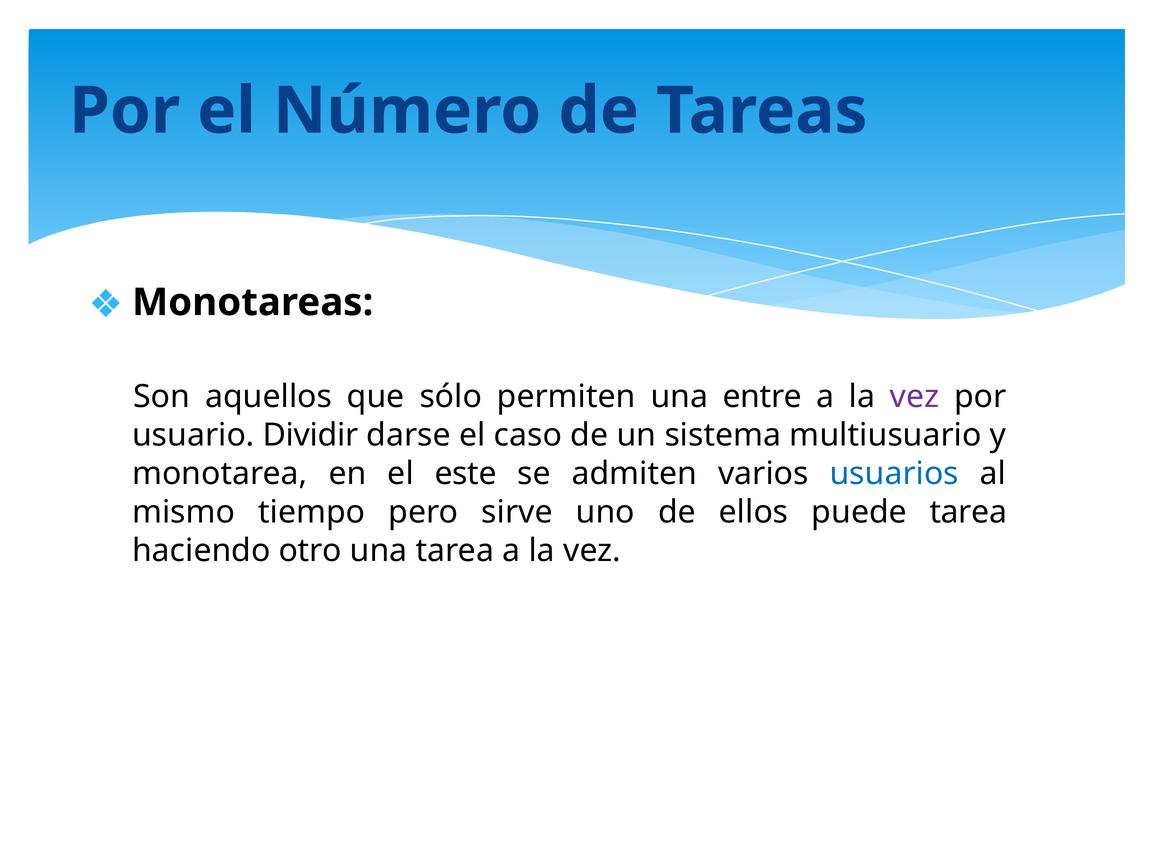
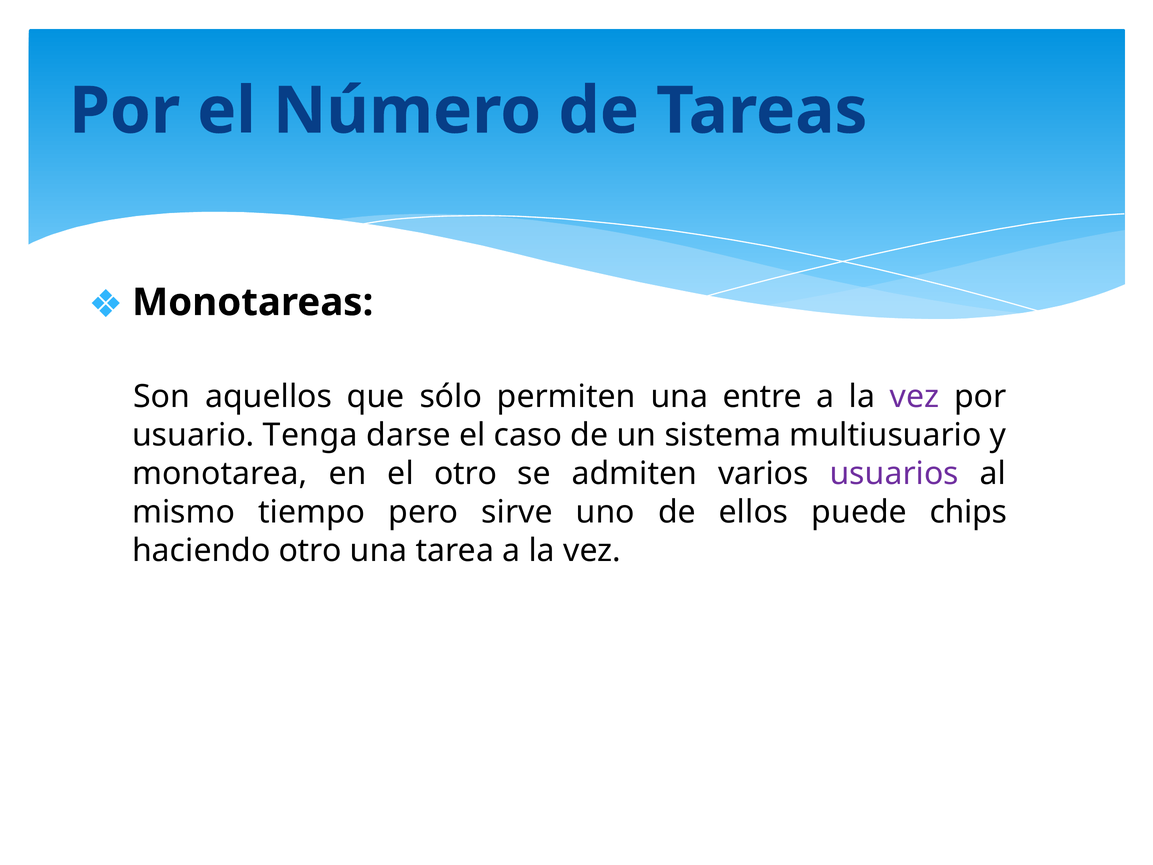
Dividir: Dividir -> Tenga
el este: este -> otro
usuarios colour: blue -> purple
puede tarea: tarea -> chips
